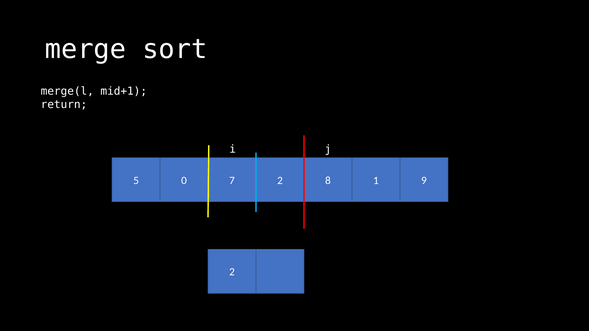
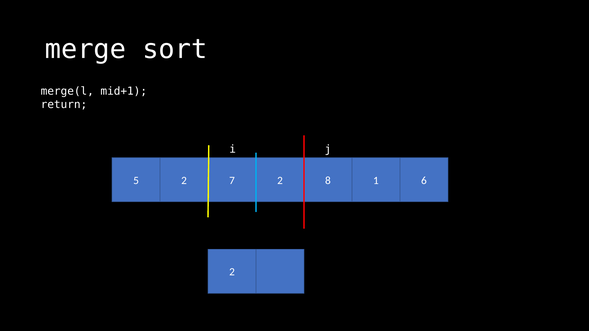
5 0: 0 -> 2
9: 9 -> 6
